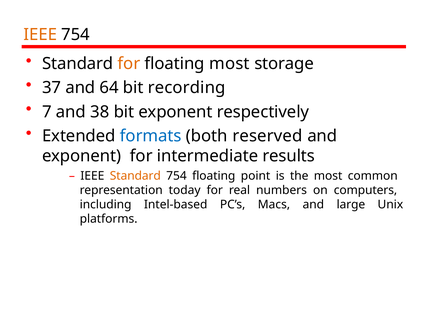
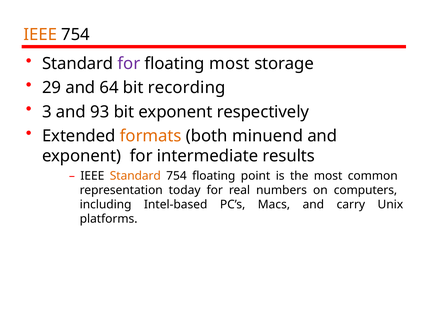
for at (129, 64) colour: orange -> purple
37: 37 -> 29
7: 7 -> 3
38: 38 -> 93
formats colour: blue -> orange
reserved: reserved -> minuend
large: large -> carry
